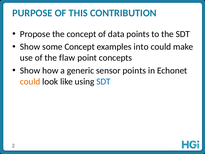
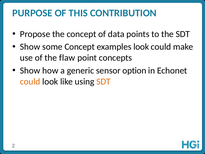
examples into: into -> look
sensor points: points -> option
SDT at (104, 81) colour: blue -> orange
